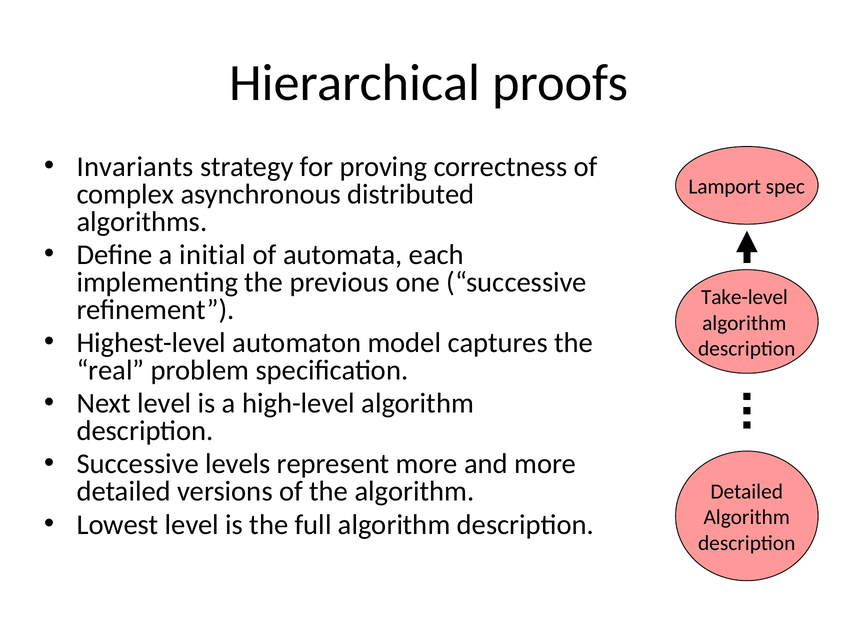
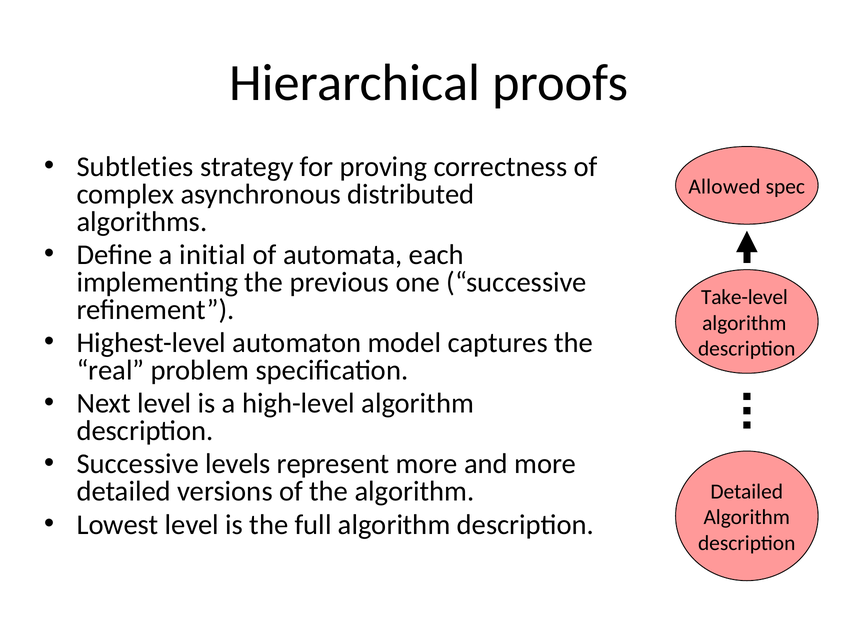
Invariants: Invariants -> Subtleties
Lamport: Lamport -> Allowed
